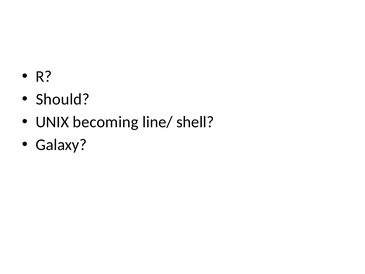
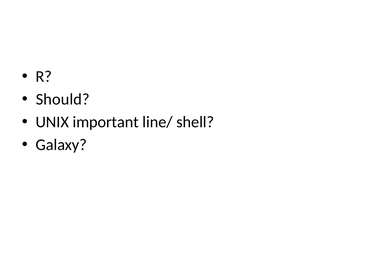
becoming: becoming -> important
